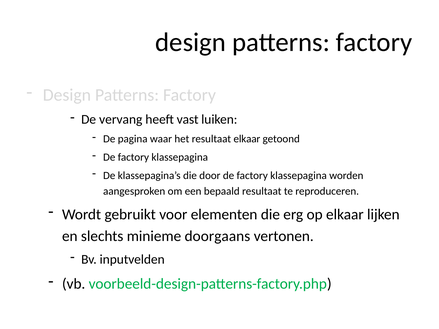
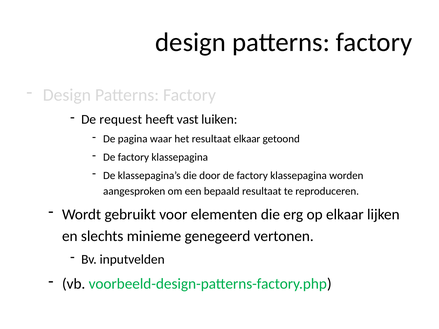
vervang: vervang -> request
doorgaans: doorgaans -> genegeerd
